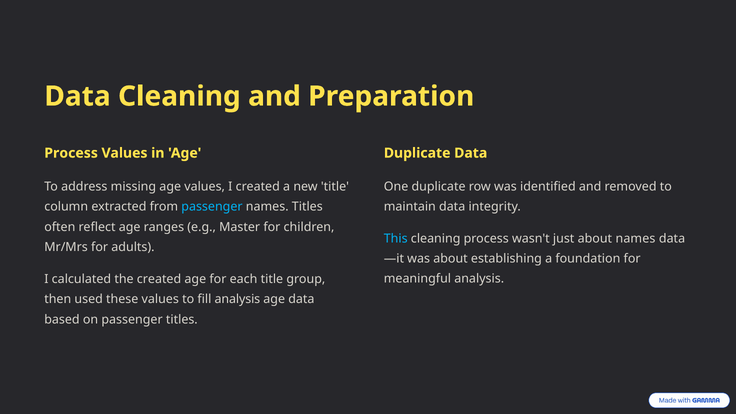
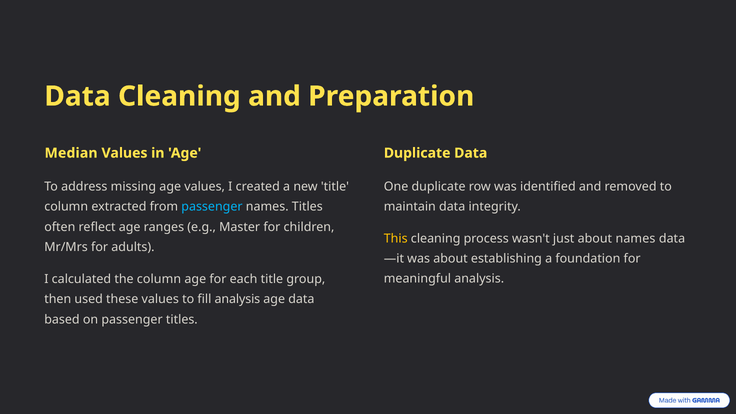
Process at (71, 153): Process -> Median
This colour: light blue -> yellow
the created: created -> column
